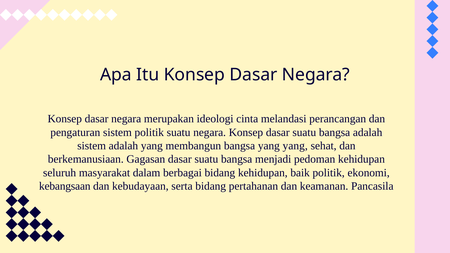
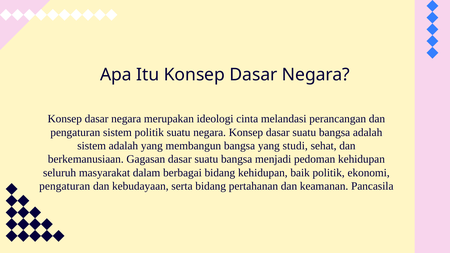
yang yang: yang -> studi
kebangsaan at (65, 186): kebangsaan -> pengaturan
